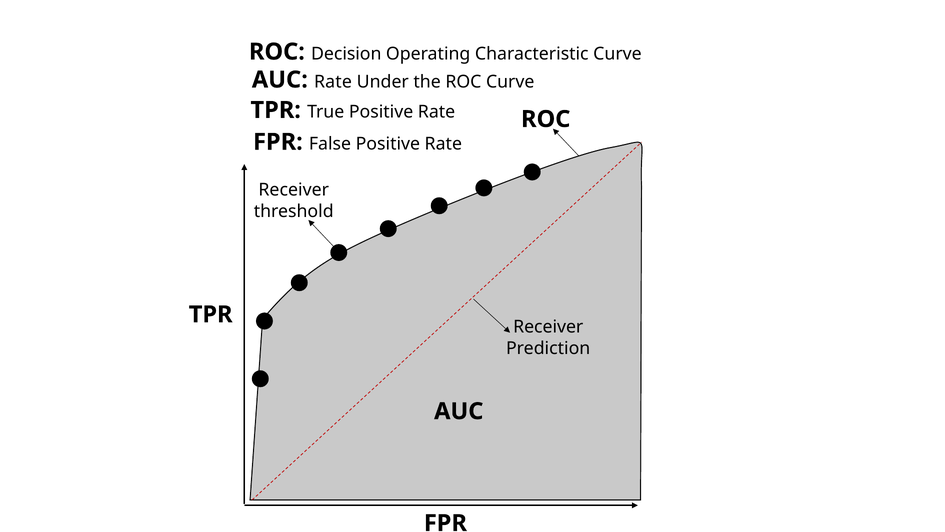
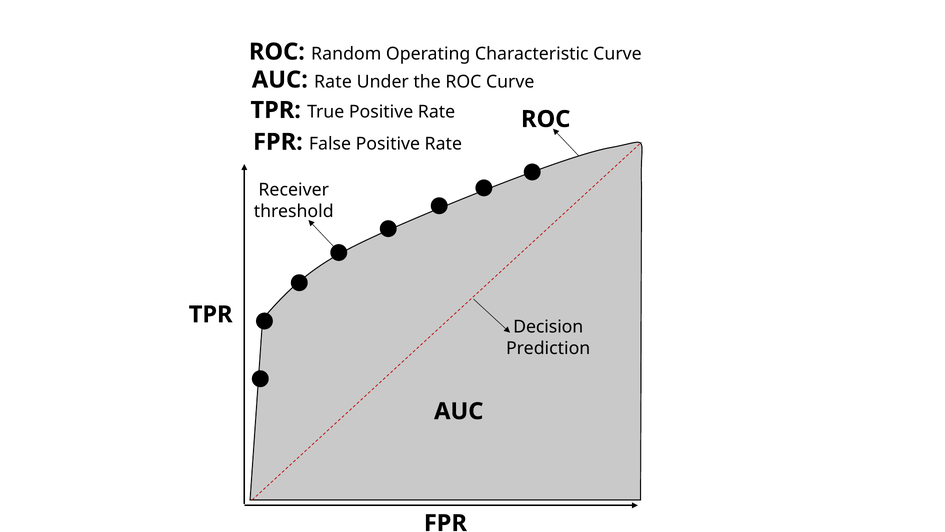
Decision: Decision -> Random
Receiver at (548, 327): Receiver -> Decision
